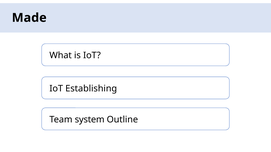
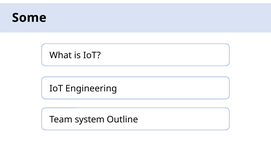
Made: Made -> Some
Establishing: Establishing -> Engineering
